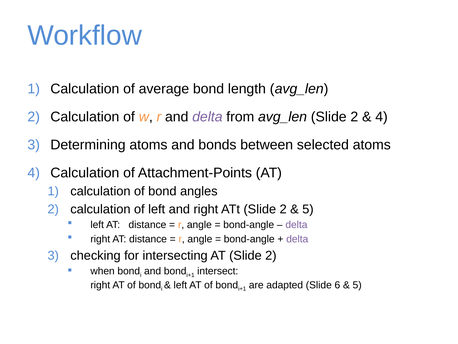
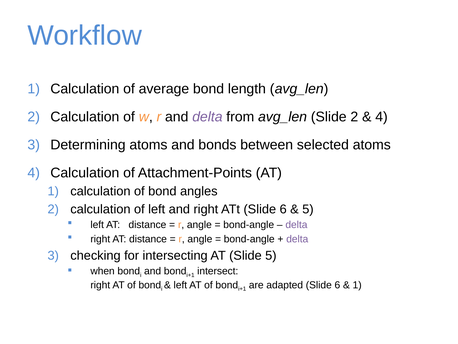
ATt Slide 2: 2 -> 6
AT Slide 2: 2 -> 5
5 at (357, 285): 5 -> 1
